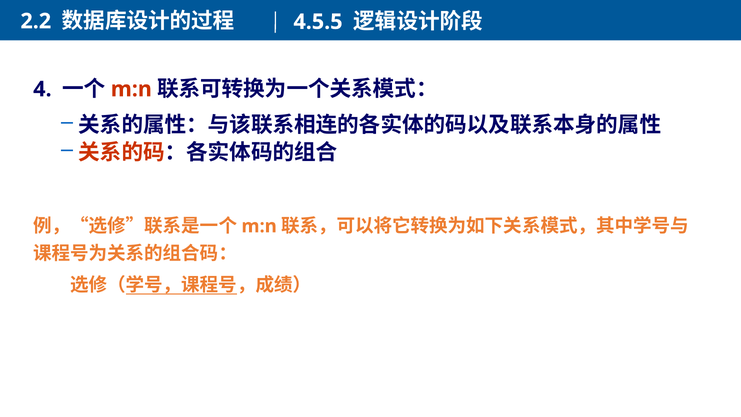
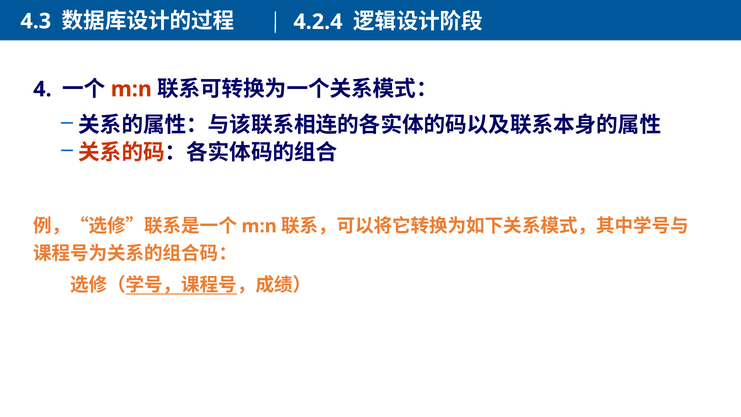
2.2: 2.2 -> 4.3
4.5.5: 4.5.5 -> 4.2.4
